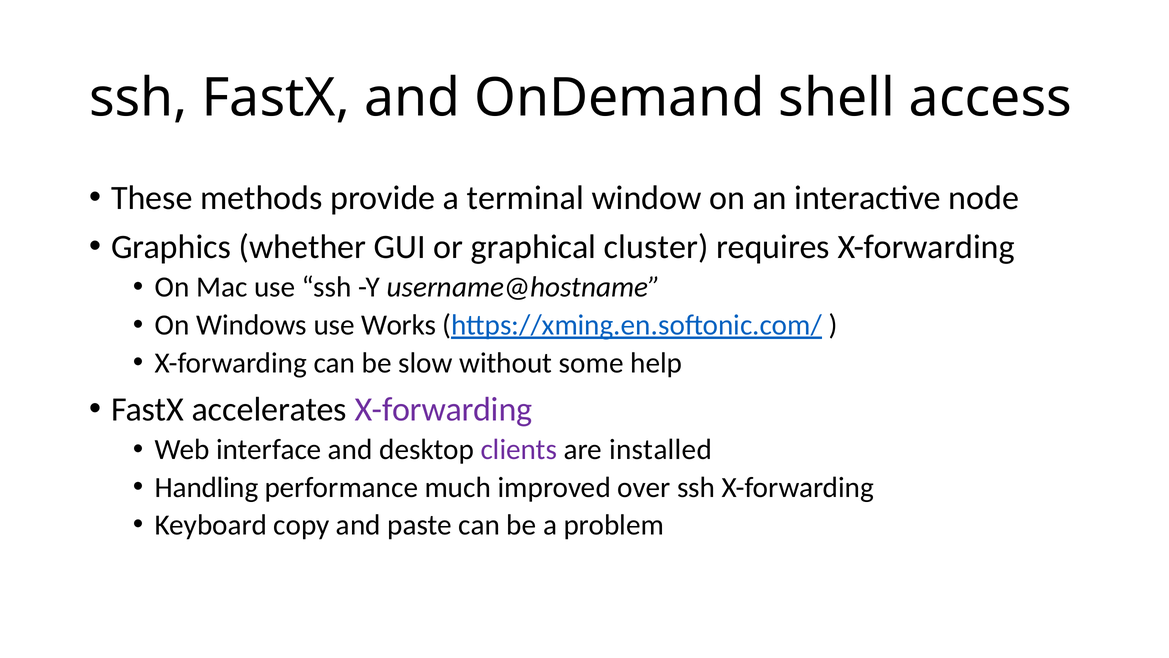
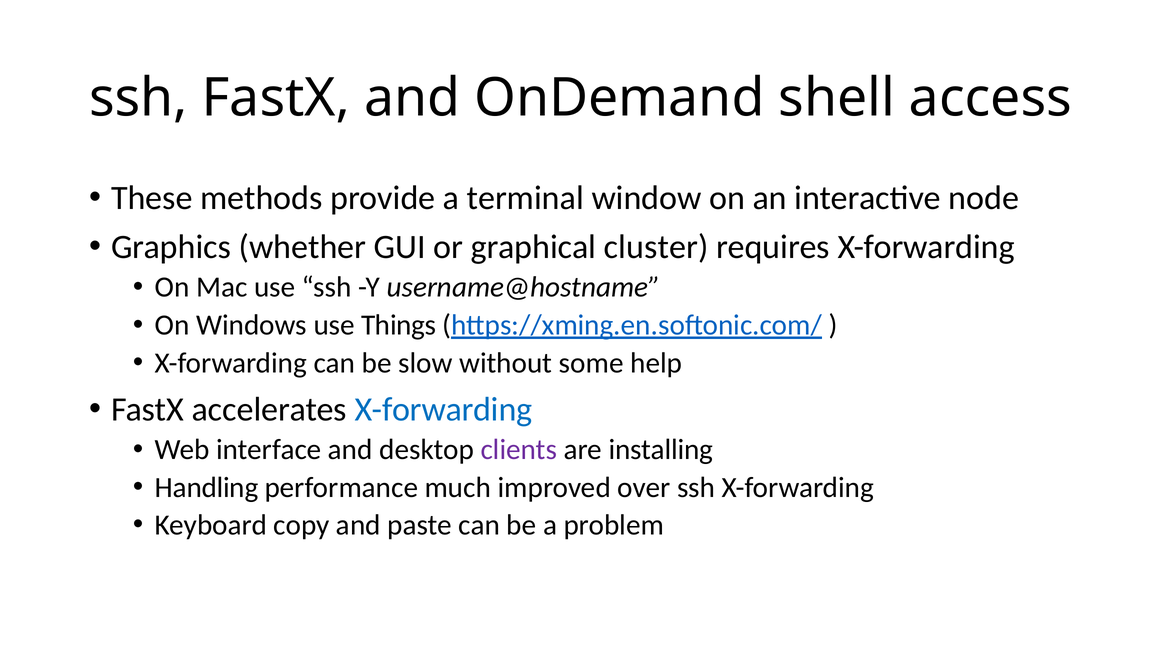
Works: Works -> Things
X-forwarding at (443, 409) colour: purple -> blue
installed: installed -> installing
